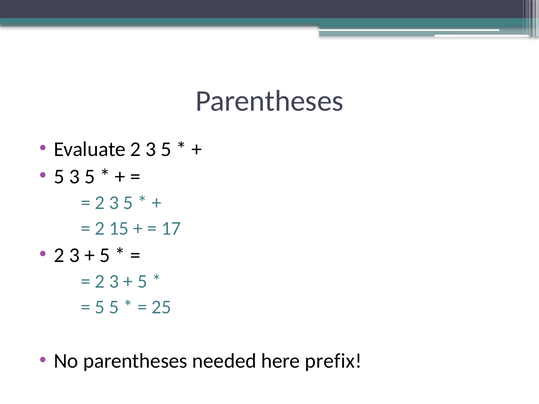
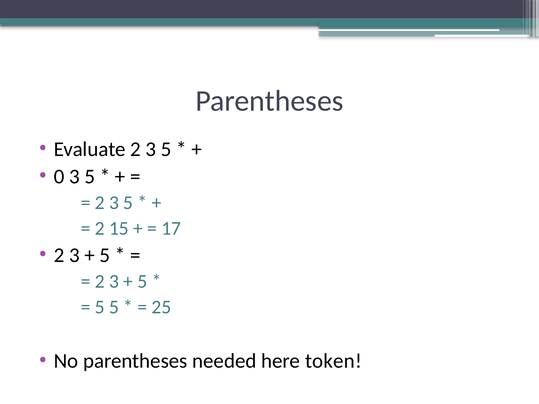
5 at (59, 177): 5 -> 0
prefix: prefix -> token
